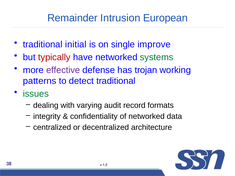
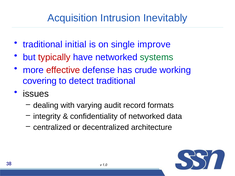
Remainder: Remainder -> Acquisition
European: European -> Inevitably
effective colour: purple -> red
trojan: trojan -> crude
patterns: patterns -> covering
issues colour: green -> black
